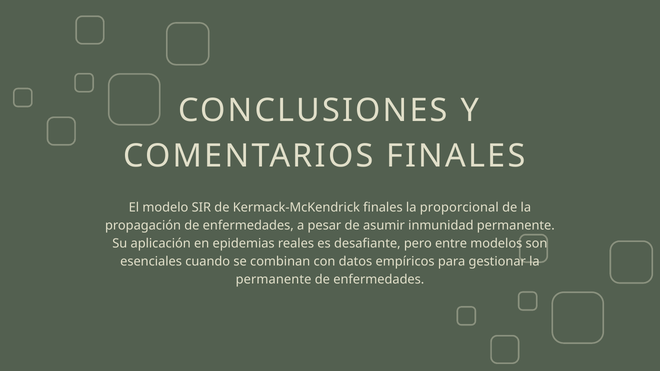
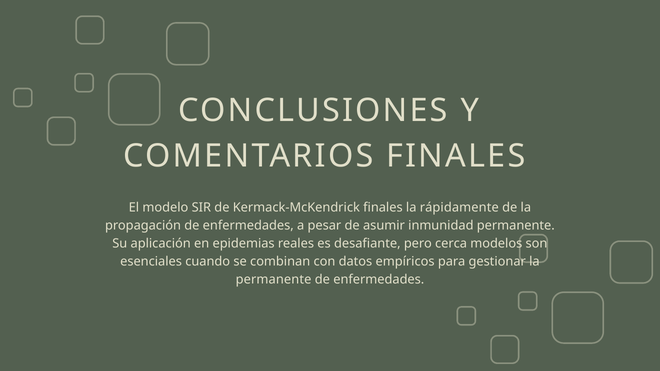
proporcional: proporcional -> rápidamente
entre: entre -> cerca
